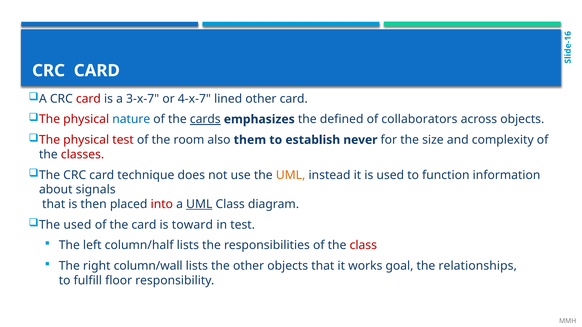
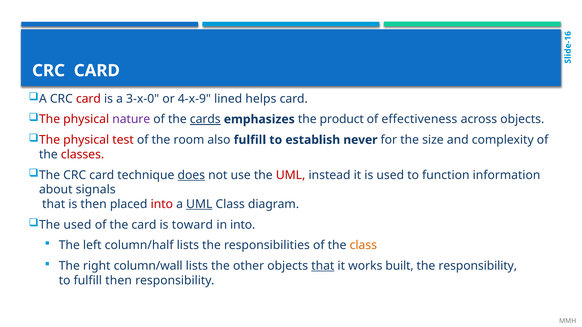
3-x-7: 3-x-7 -> 3-x-0
4-x-7: 4-x-7 -> 4-x-9
lined other: other -> helps
nature colour: blue -> purple
defined: defined -> product
collaborators: collaborators -> effectiveness
also them: them -> fulfill
does underline: none -> present
UML at (291, 175) colour: orange -> red
in test: test -> into
class at (363, 246) colour: red -> orange
that at (323, 266) underline: none -> present
goal: goal -> built
the relationships: relationships -> responsibility
fulfill floor: floor -> then
